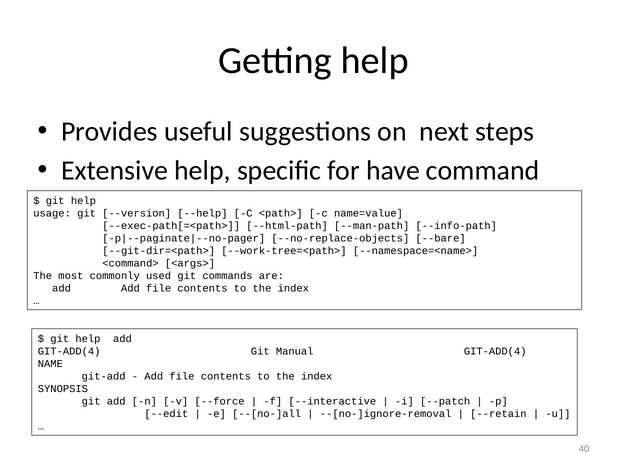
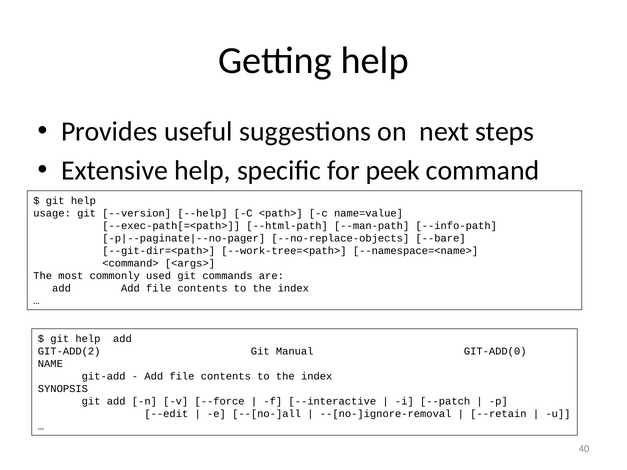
have: have -> peek
GIT-ADD(4 at (69, 352): GIT-ADD(4 -> GIT-ADD(2
Manual GIT-ADD(4: GIT-ADD(4 -> GIT-ADD(0
